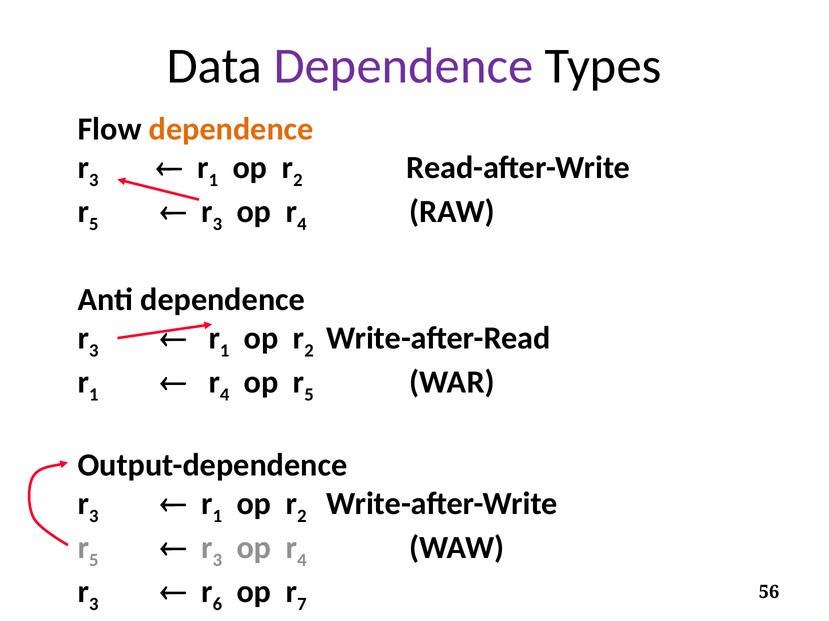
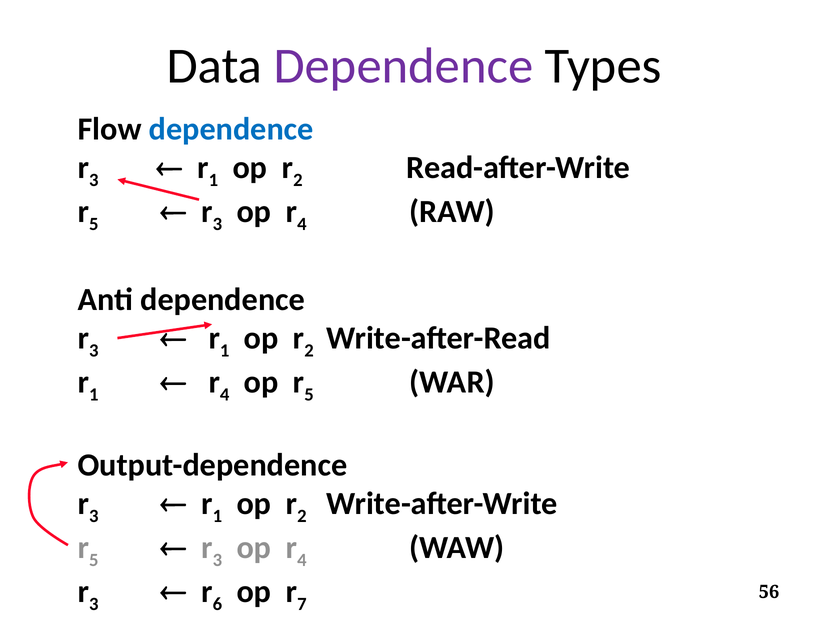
dependence at (231, 129) colour: orange -> blue
